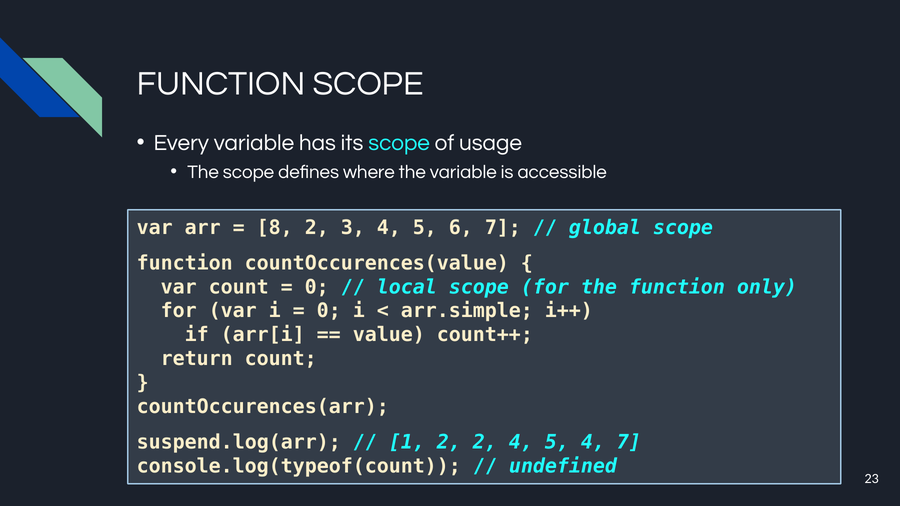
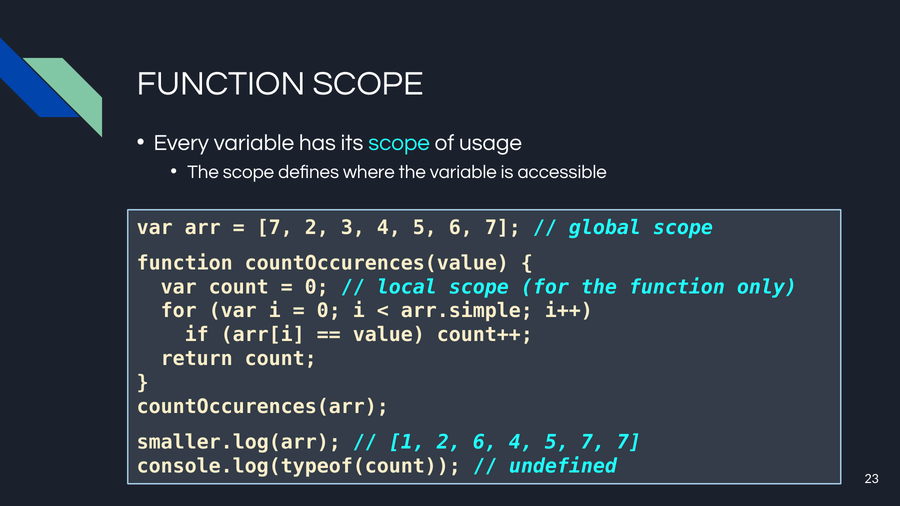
8 at (275, 228): 8 -> 7
suspend.log(arr: suspend.log(arr -> smaller.log(arr
2 2: 2 -> 6
5 4: 4 -> 7
